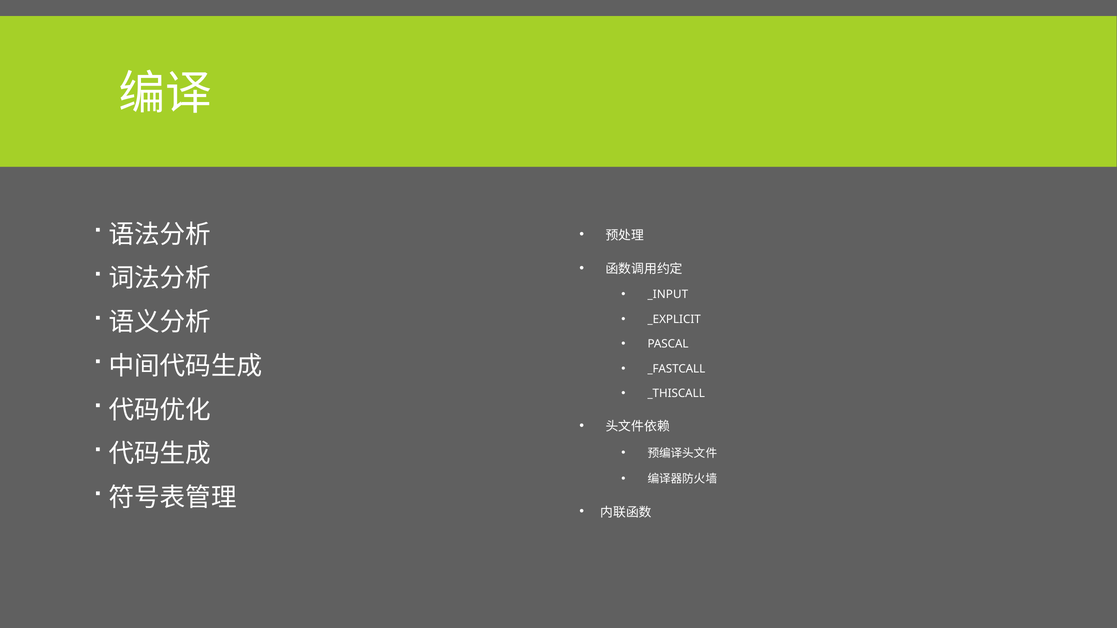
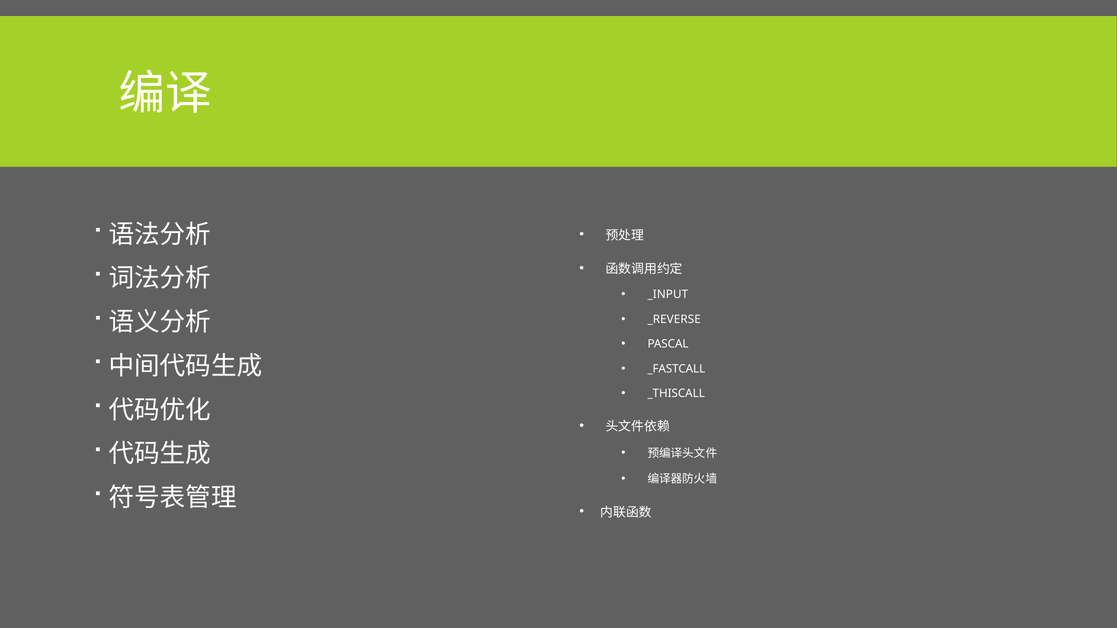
_EXPLICIT: _EXPLICIT -> _REVERSE
